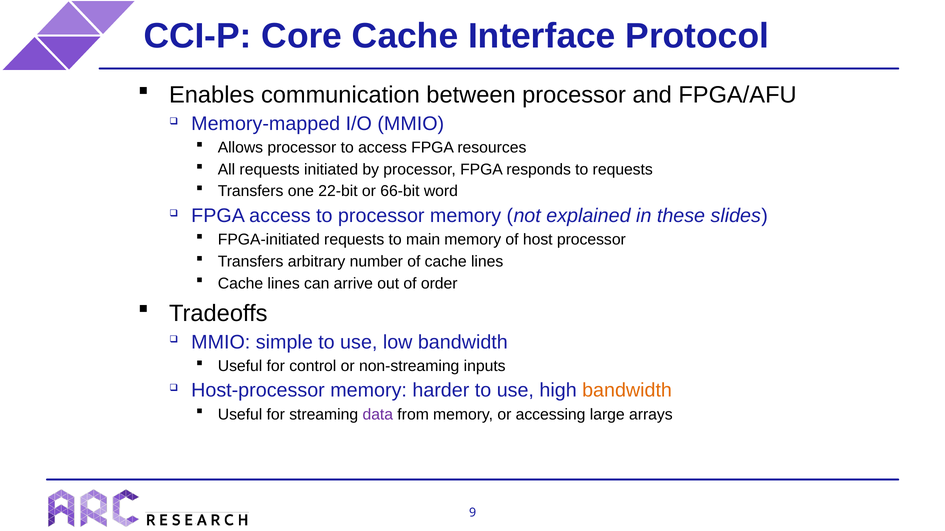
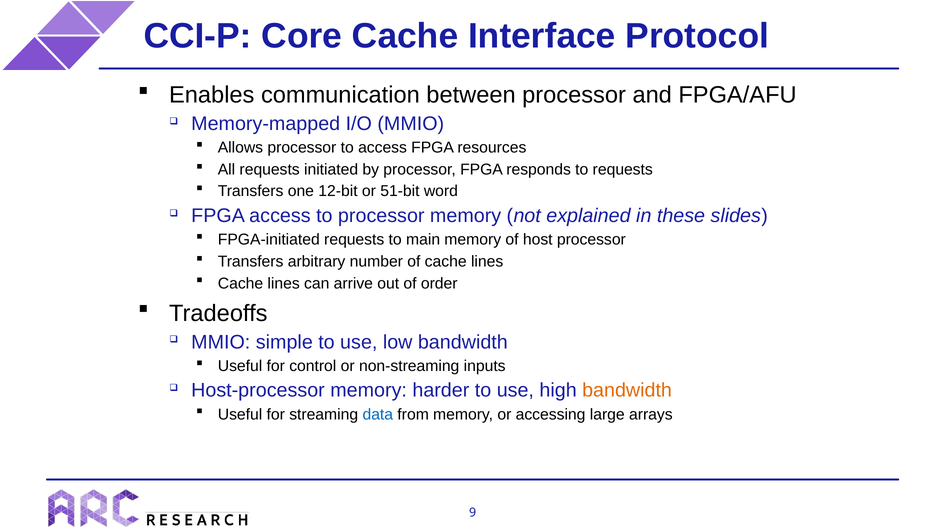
22-bit: 22-bit -> 12-bit
66-bit: 66-bit -> 51-bit
data colour: purple -> blue
